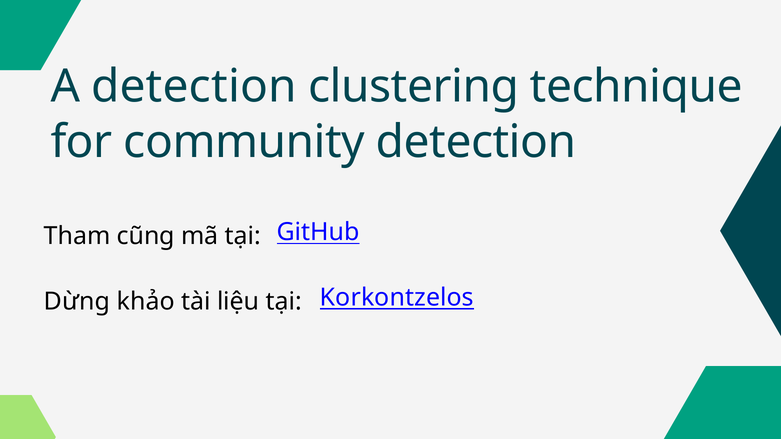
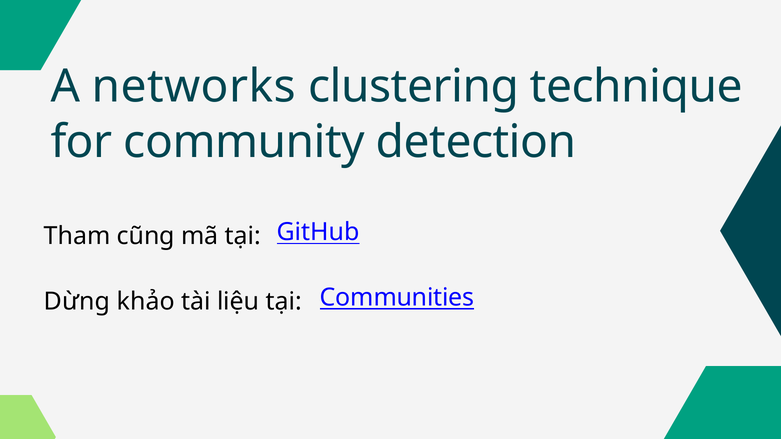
A detection: detection -> networks
Korkontzelos: Korkontzelos -> Communities
